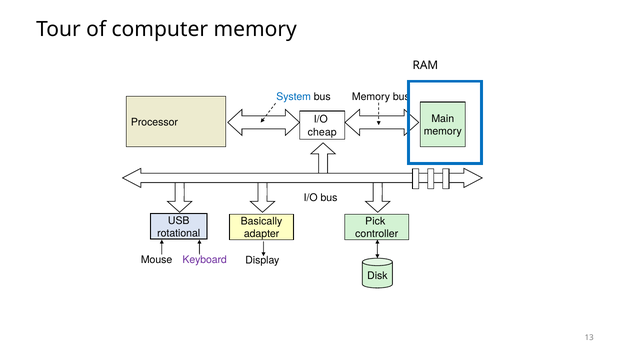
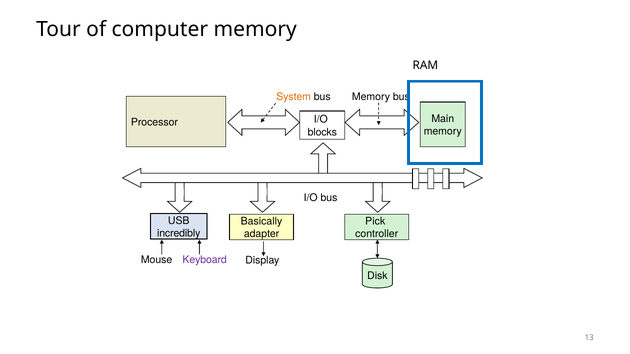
System colour: blue -> orange
cheap: cheap -> blocks
rotational: rotational -> incredibly
